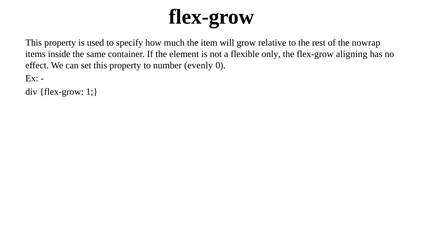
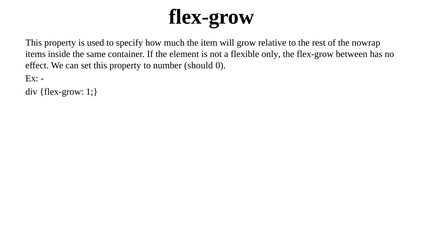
aligning: aligning -> between
evenly: evenly -> should
